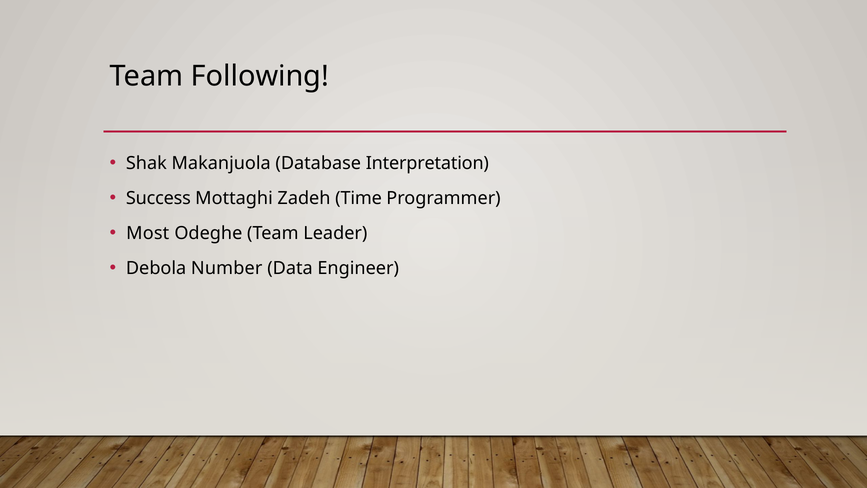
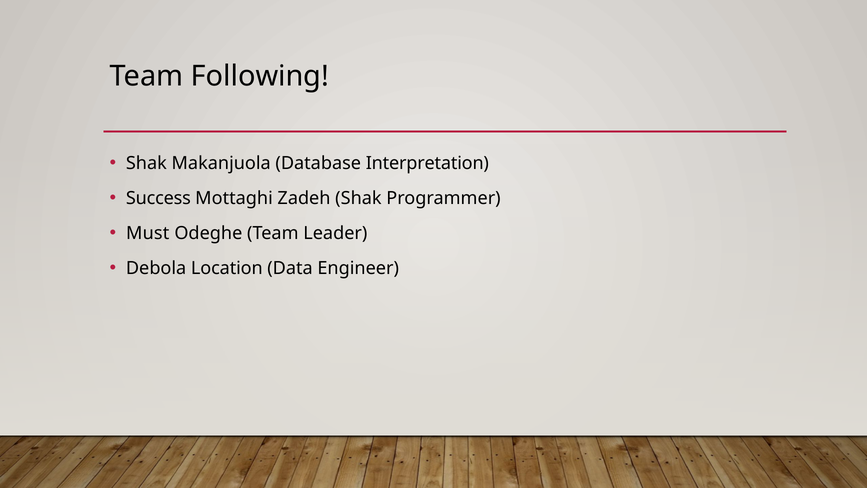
Zadeh Time: Time -> Shak
Most: Most -> Must
Number: Number -> Location
